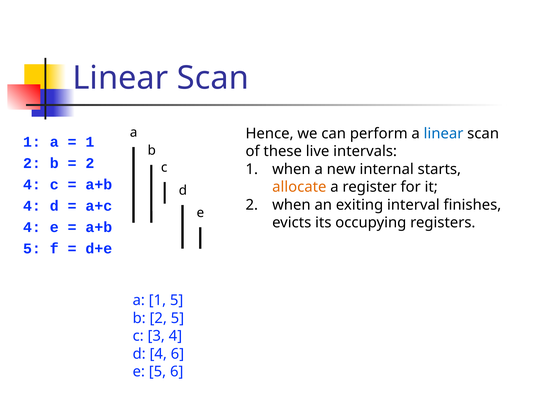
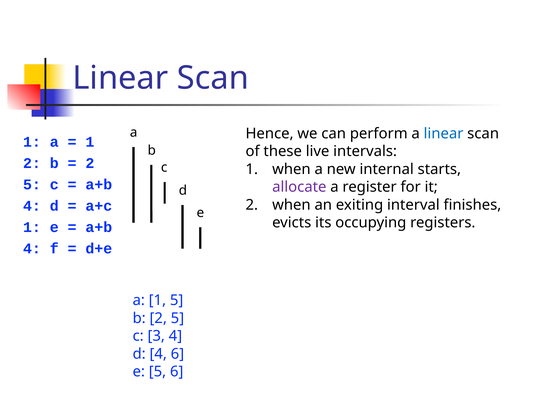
4 at (32, 184): 4 -> 5
allocate colour: orange -> purple
4 at (32, 227): 4 -> 1
5 at (32, 248): 5 -> 4
